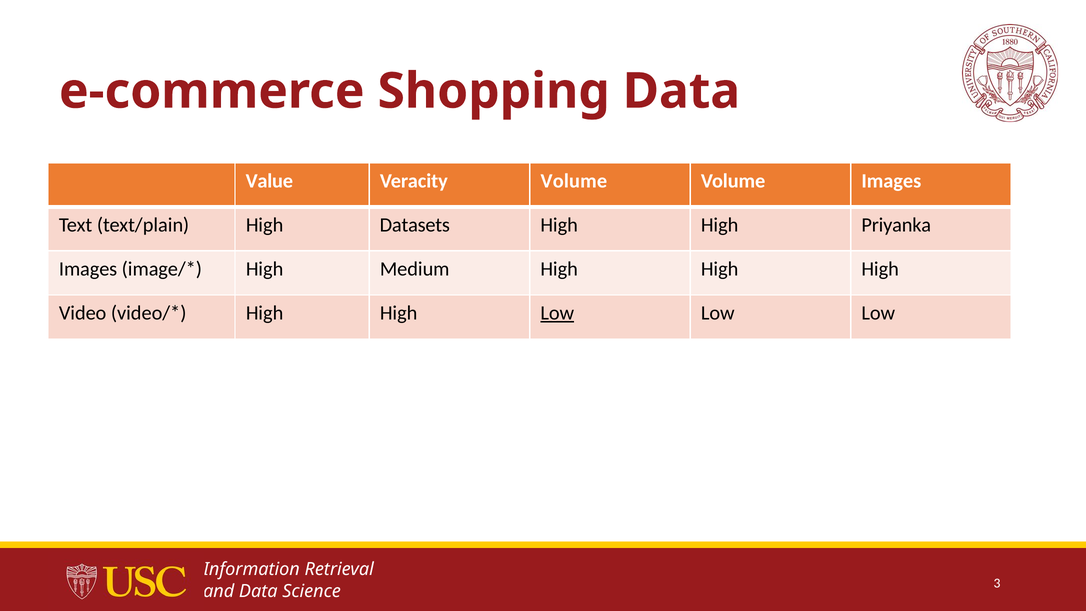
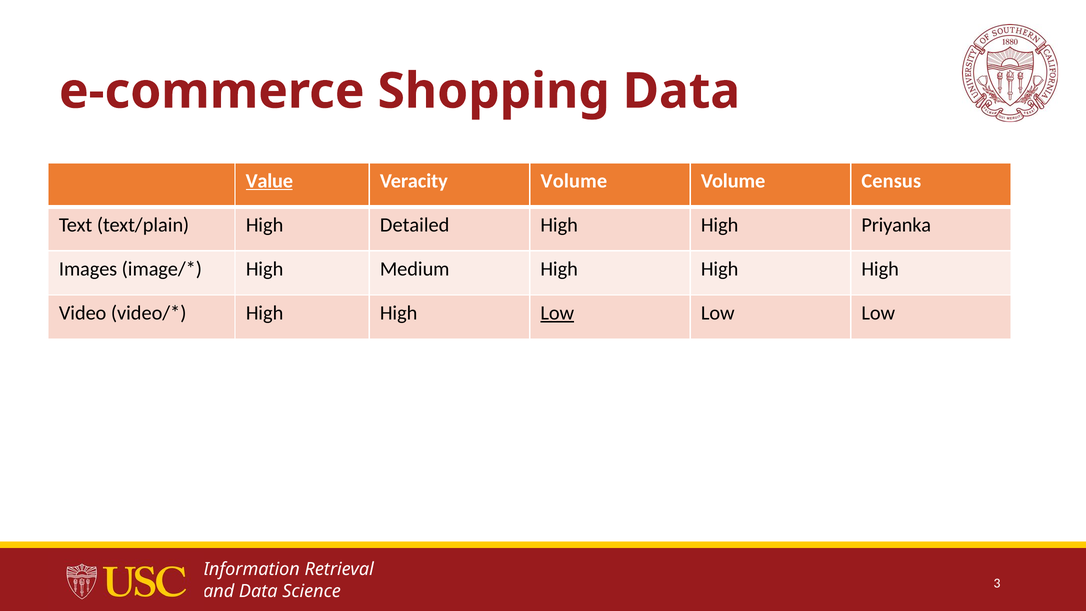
Value underline: none -> present
Volume Images: Images -> Census
Datasets: Datasets -> Detailed
